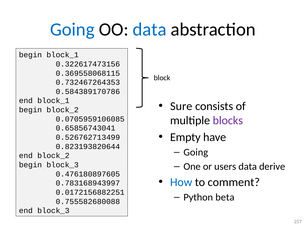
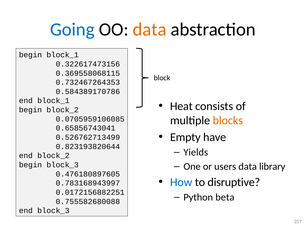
data at (150, 30) colour: blue -> orange
Sure: Sure -> Heat
blocks colour: purple -> orange
Going at (196, 153): Going -> Yields
derive: derive -> library
comment: comment -> disruptive
